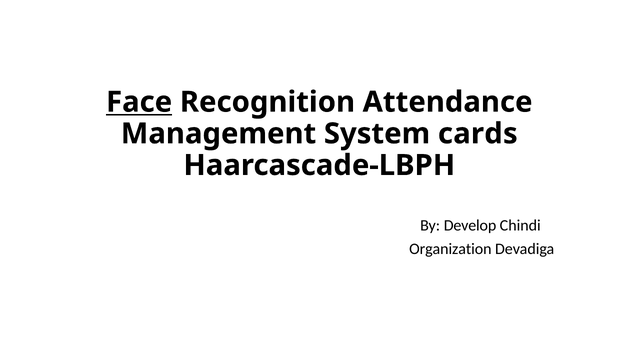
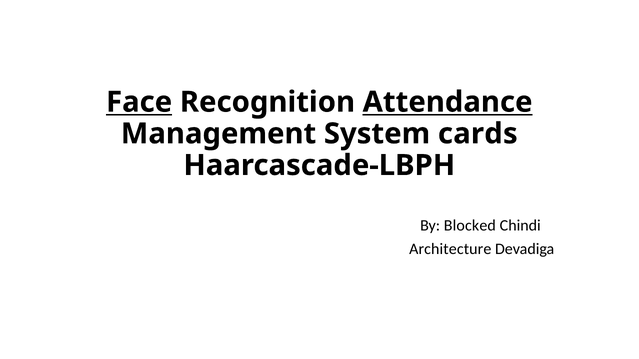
Attendance underline: none -> present
Develop: Develop -> Blocked
Organization: Organization -> Architecture
